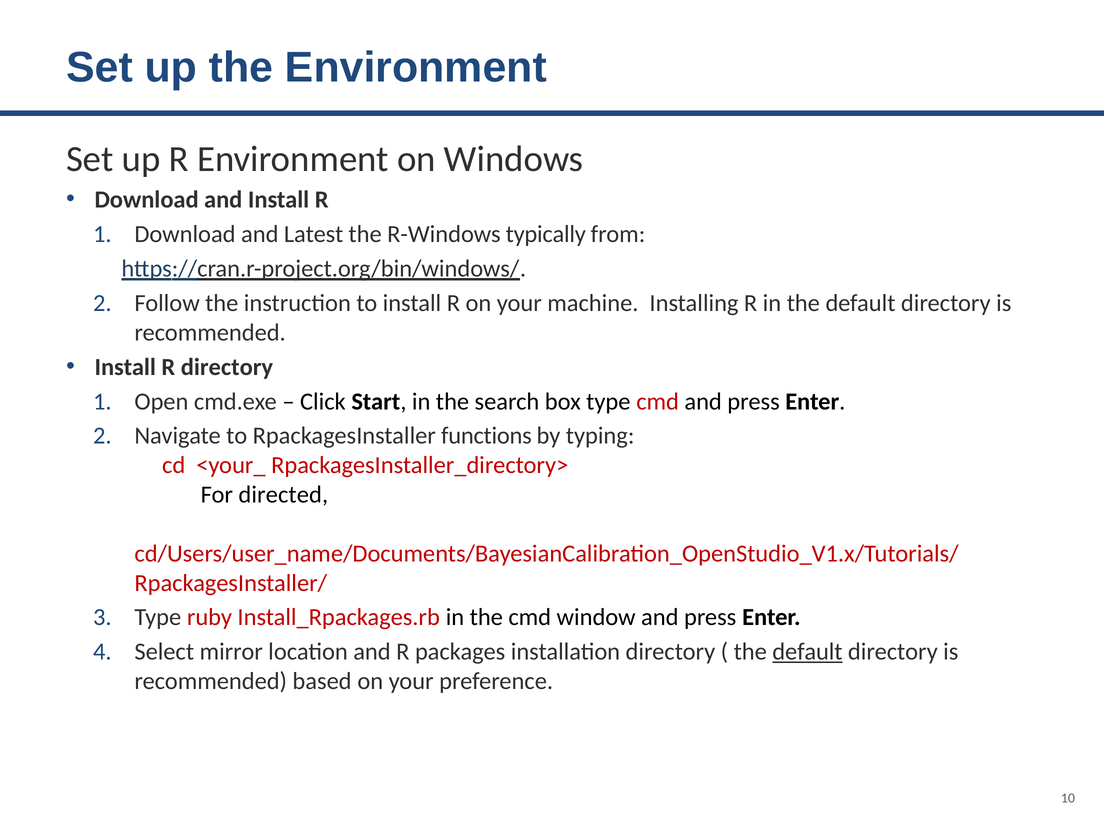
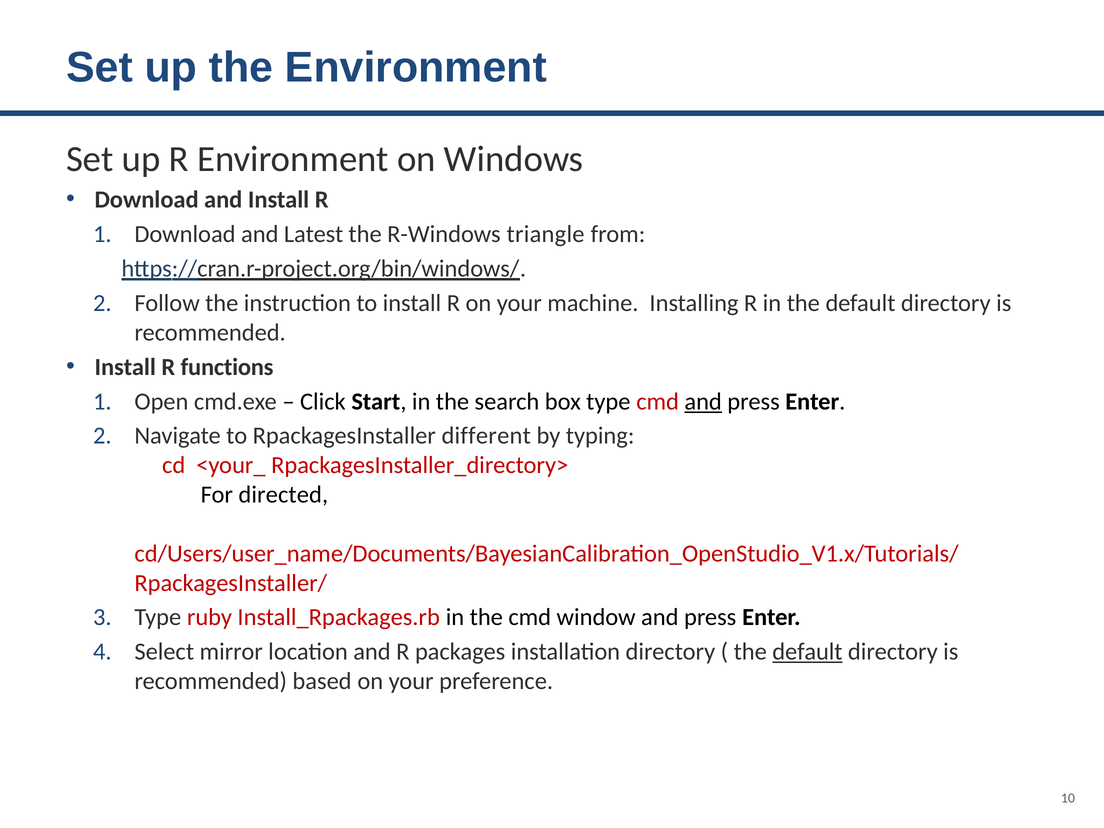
typically: typically -> triangle
R directory: directory -> functions
and at (703, 401) underline: none -> present
functions: functions -> different
